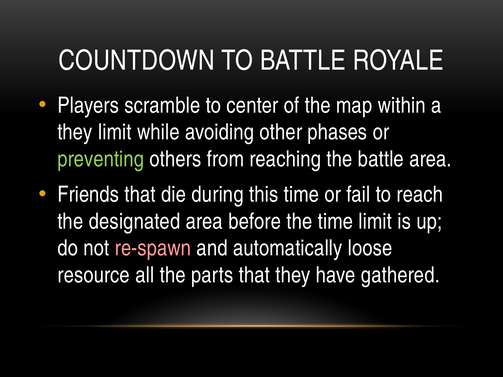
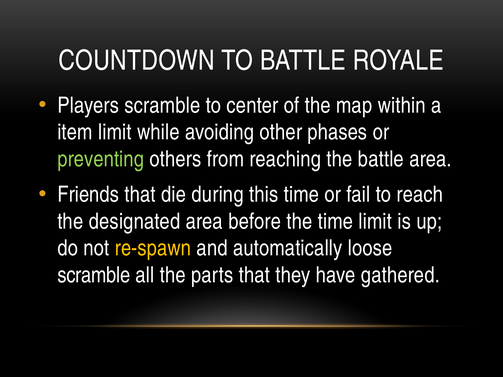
they at (75, 132): they -> item
re-spawn colour: pink -> yellow
resource at (94, 275): resource -> scramble
